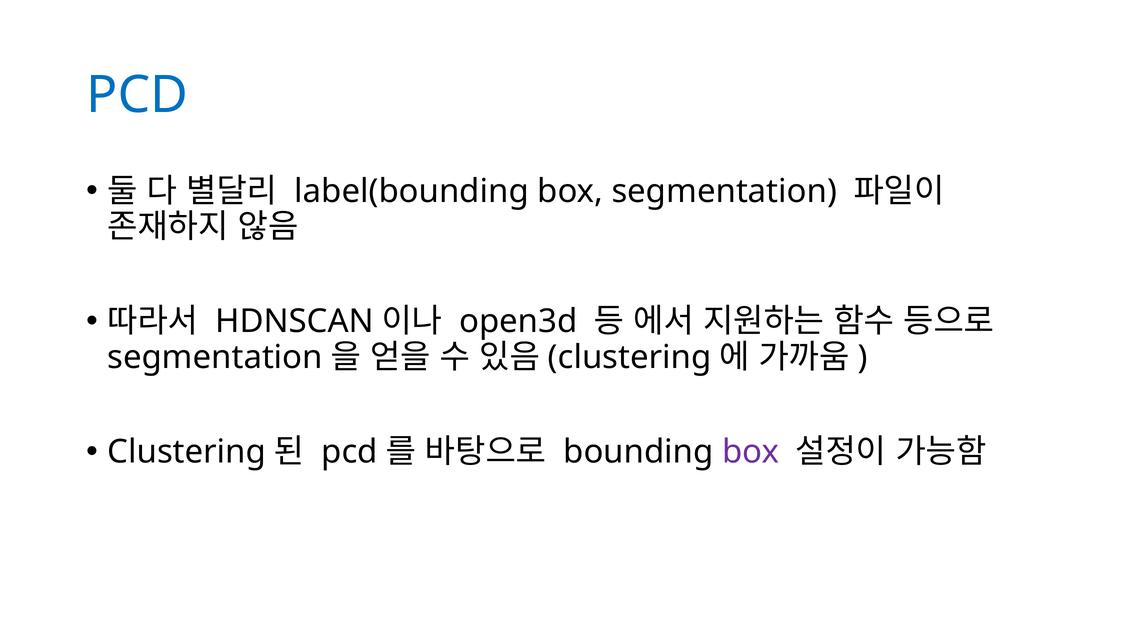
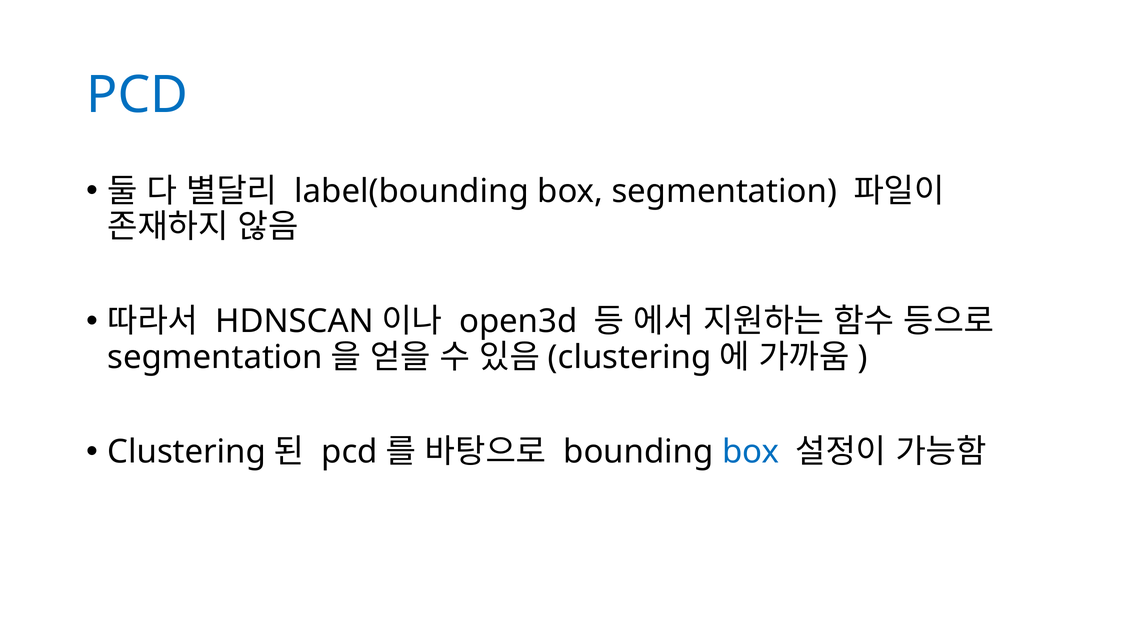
box at (751, 452) colour: purple -> blue
